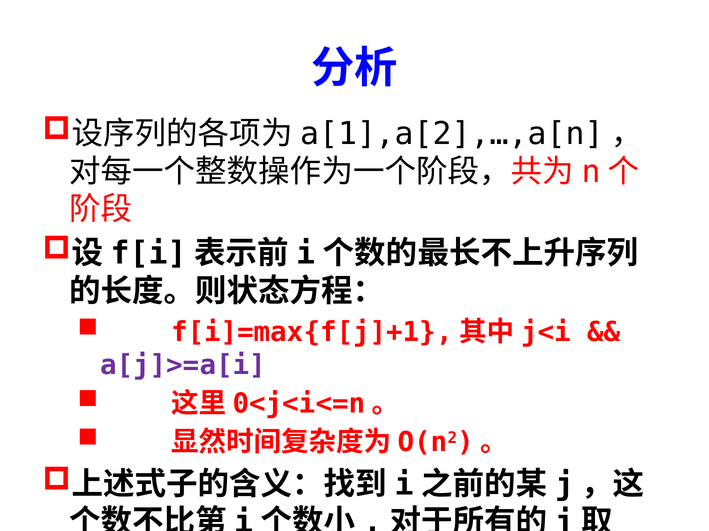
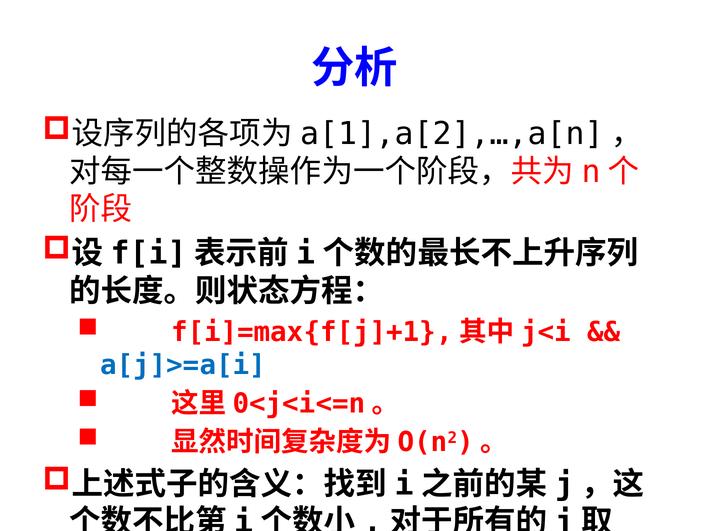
a[j]>=a[i colour: purple -> blue
